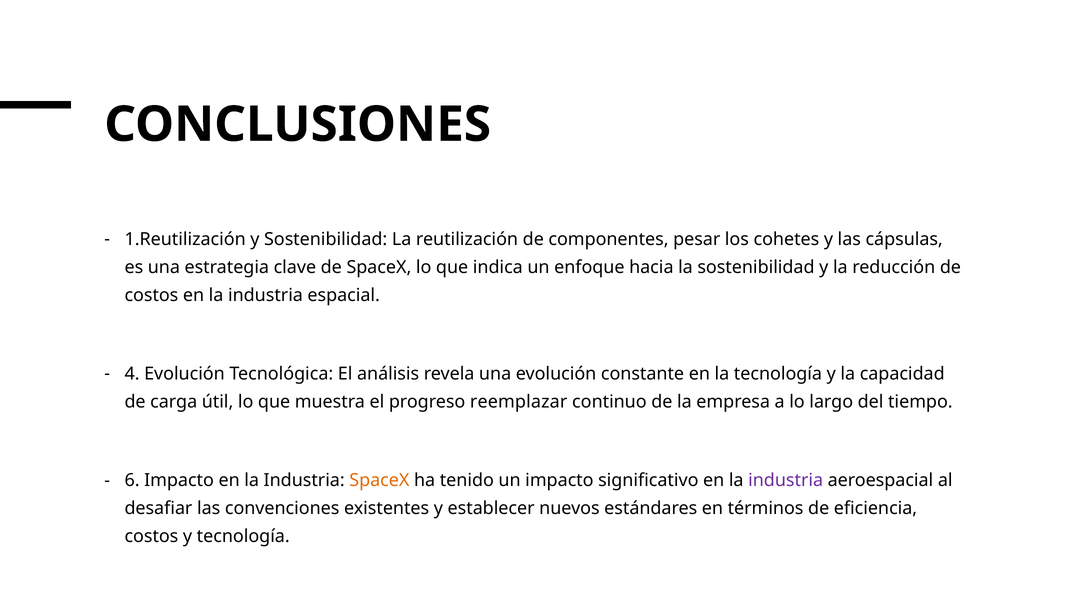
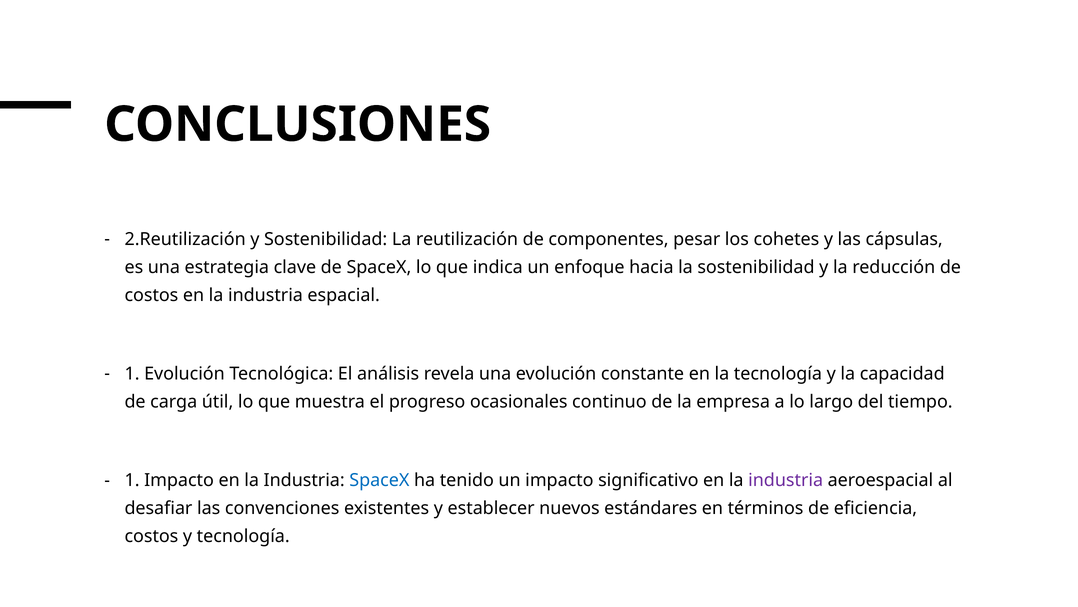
1.Reutilización: 1.Reutilización -> 2.Reutilización
4 at (132, 373): 4 -> 1
reemplazar: reemplazar -> ocasionales
6 at (132, 480): 6 -> 1
SpaceX at (379, 480) colour: orange -> blue
